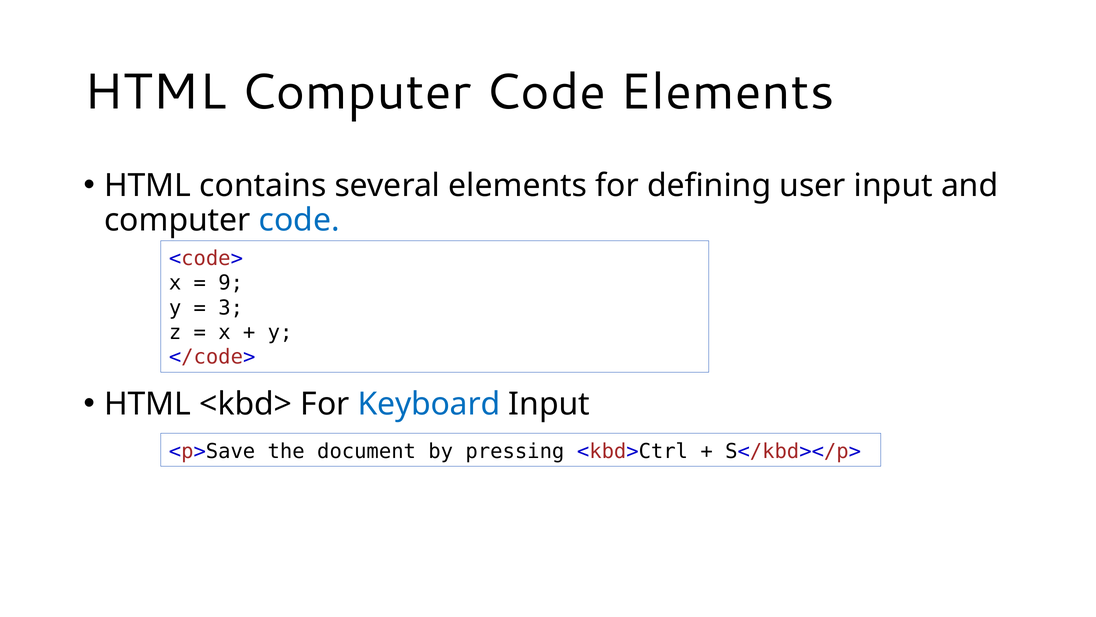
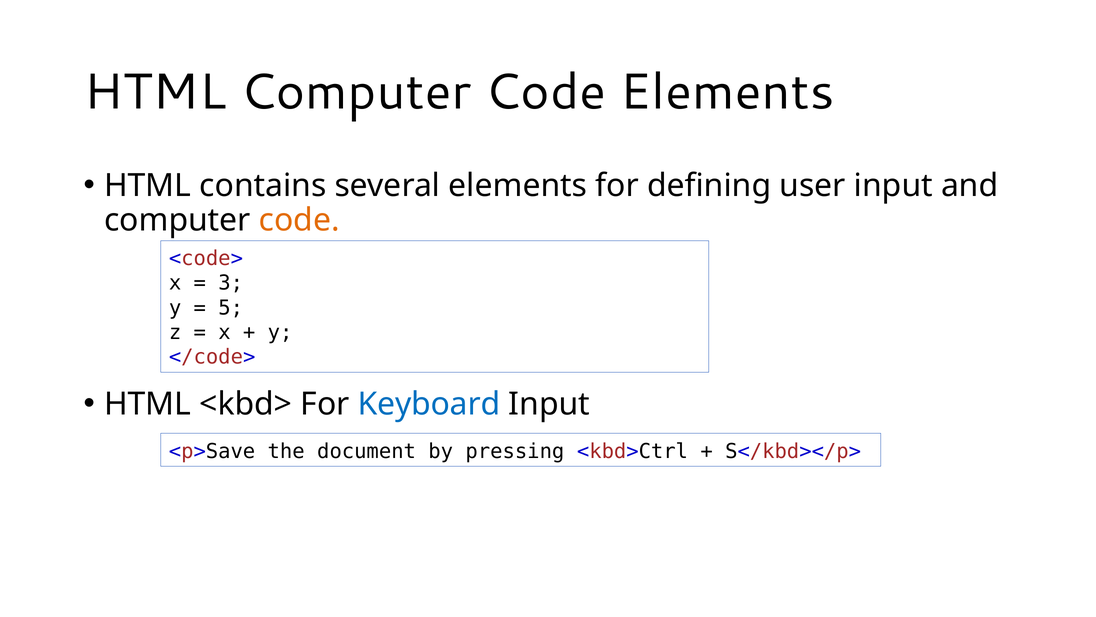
code at (299, 220) colour: blue -> orange
9: 9 -> 3
3: 3 -> 5
